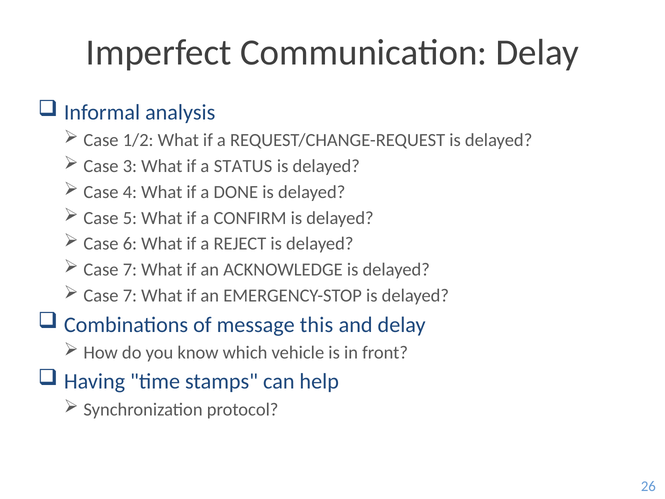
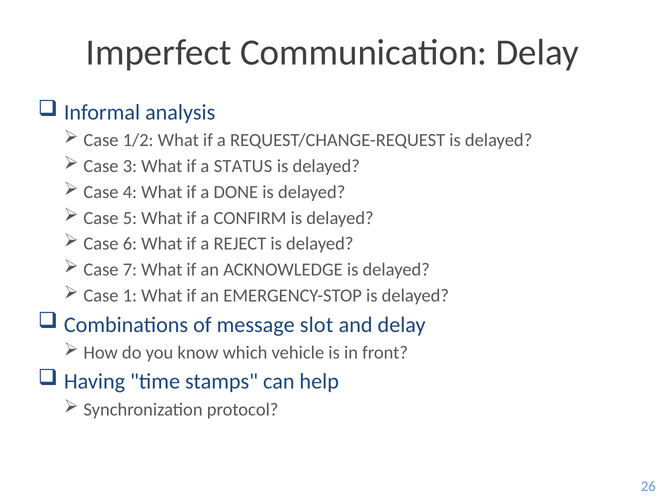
7 at (130, 295): 7 -> 1
this: this -> slot
